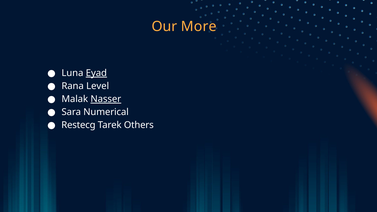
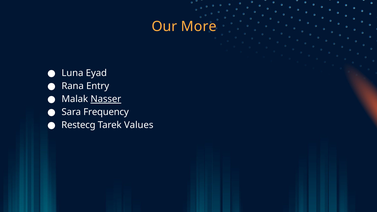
Eyad underline: present -> none
Level: Level -> Entry
Numerical: Numerical -> Frequency
Others: Others -> Values
